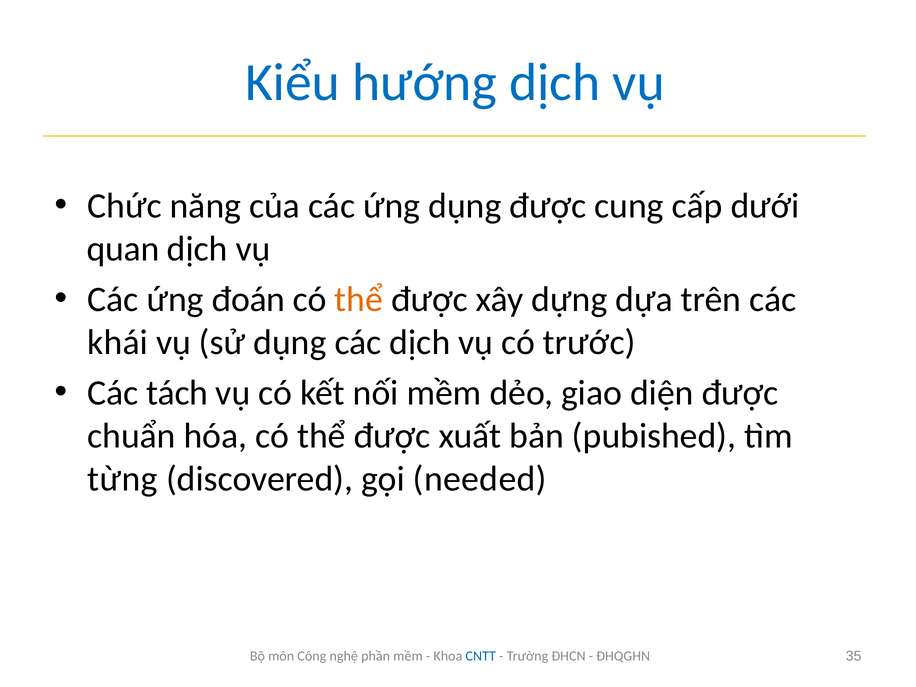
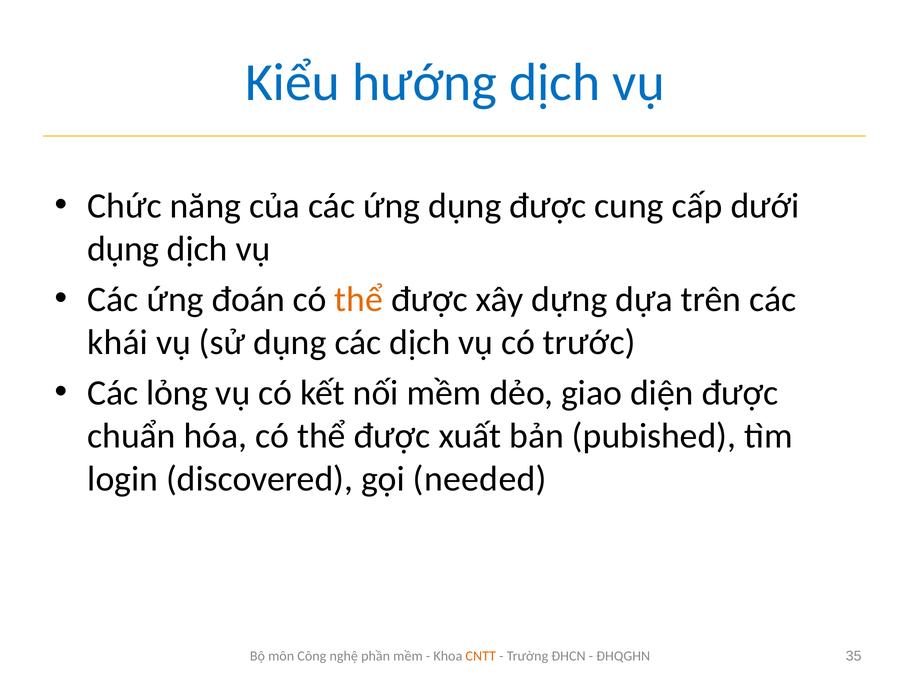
quan at (123, 249): quan -> dụng
tách: tách -> lỏng
từng: từng -> login
CNTT colour: blue -> orange
